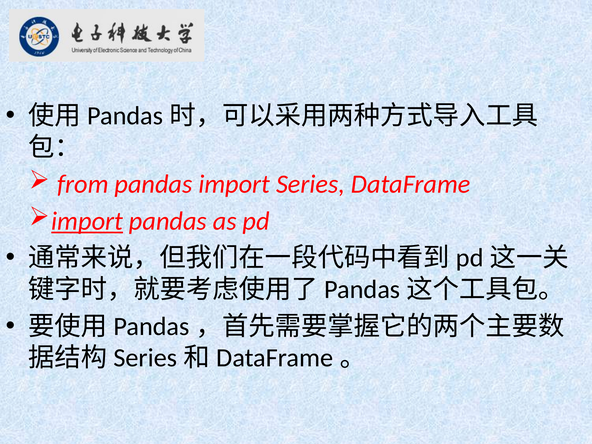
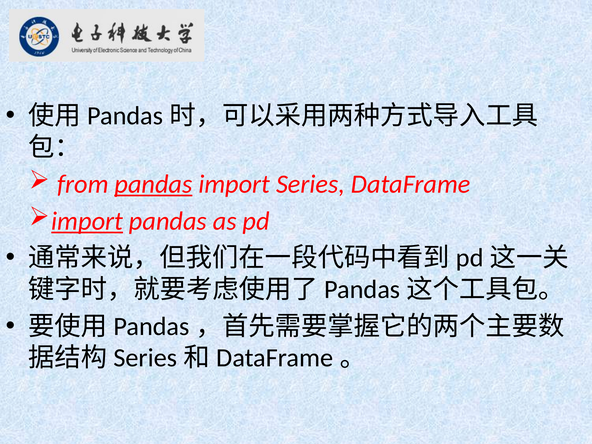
pandas at (153, 184) underline: none -> present
